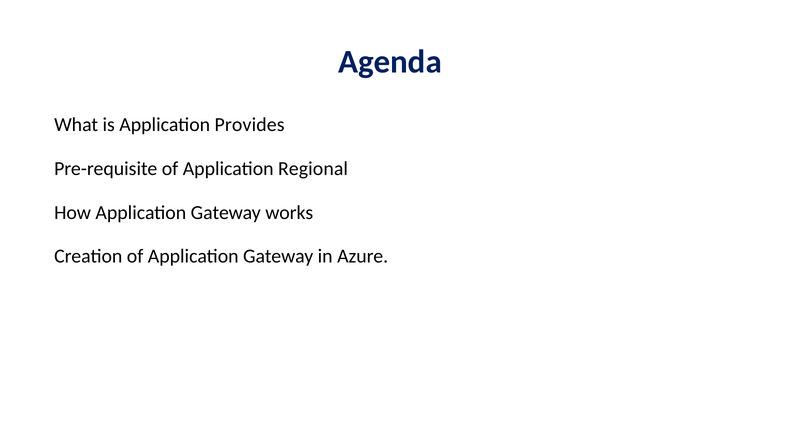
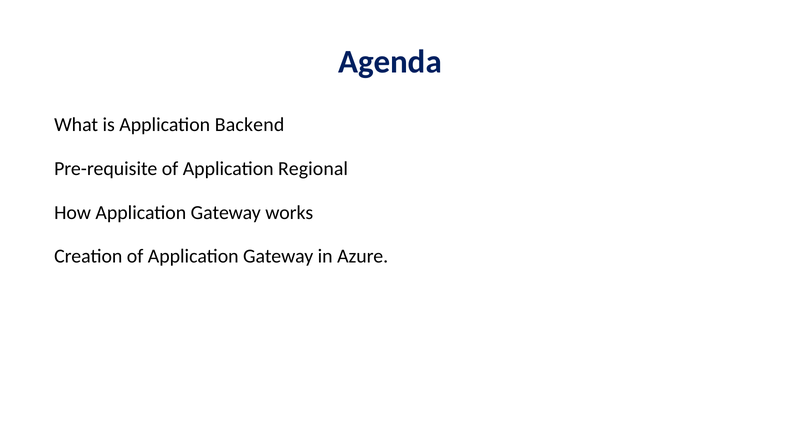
Provides: Provides -> Backend
